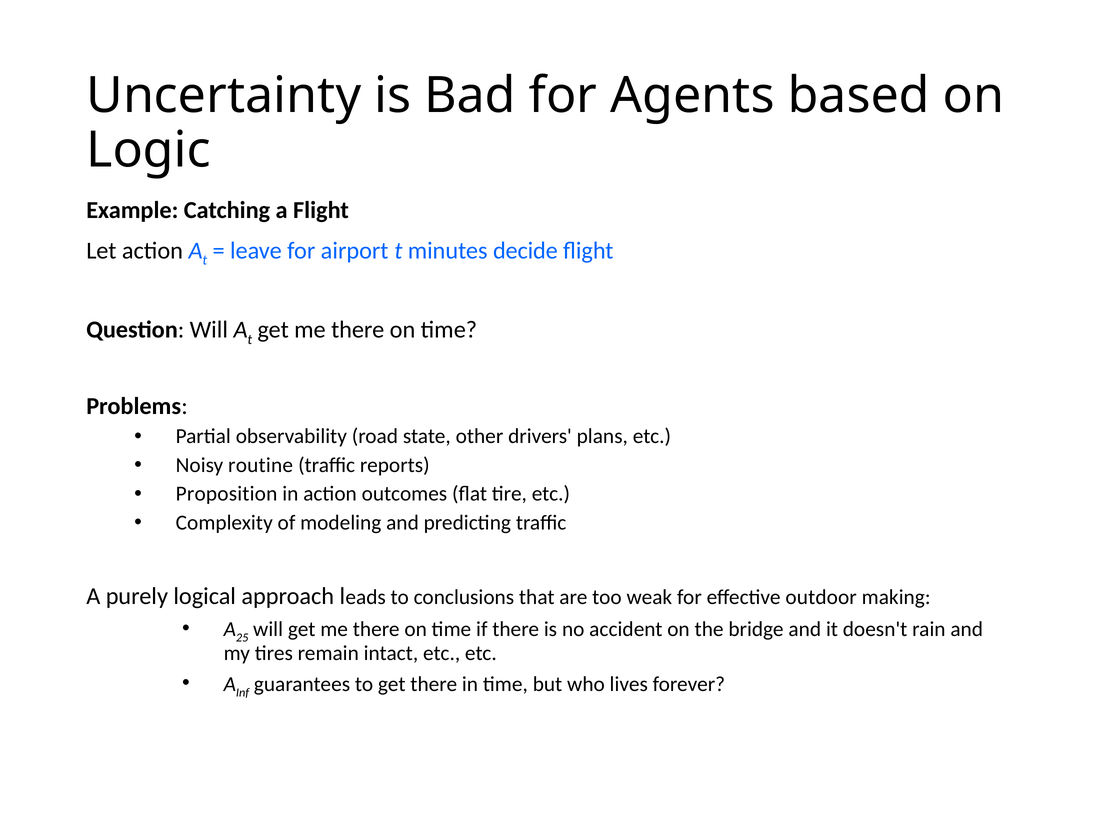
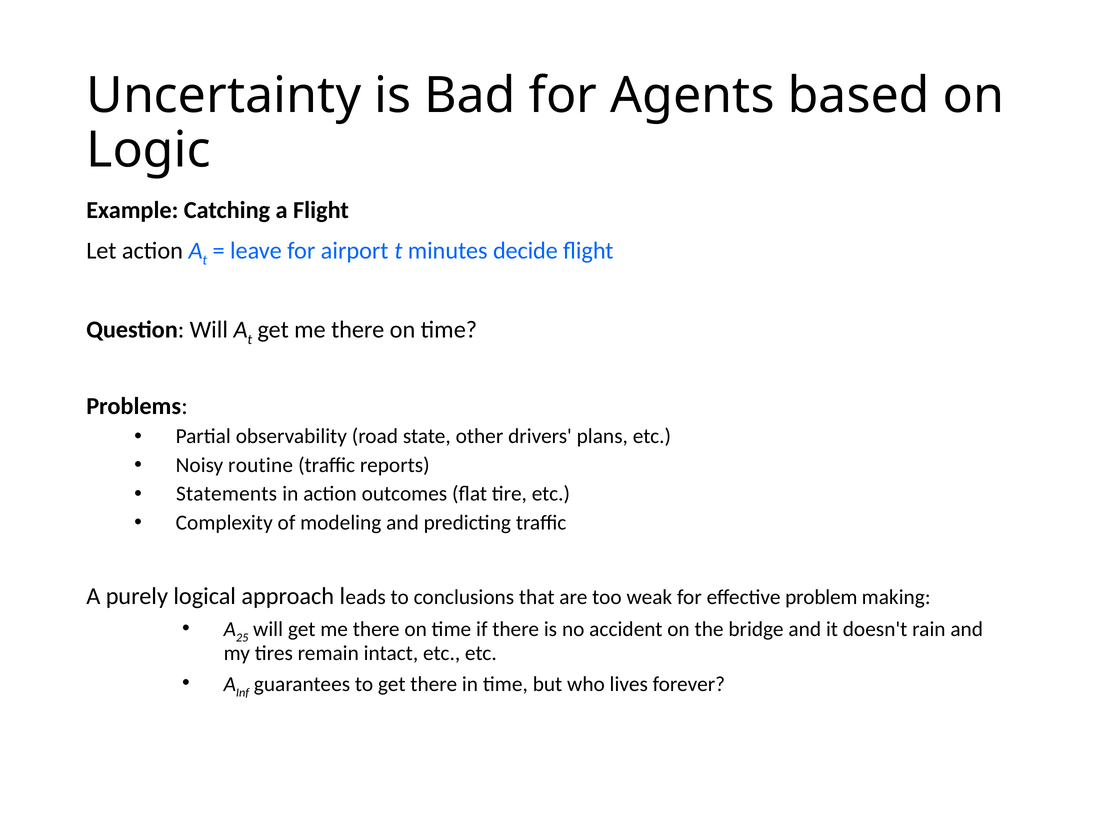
Proposition: Proposition -> Statements
outdoor: outdoor -> problem
